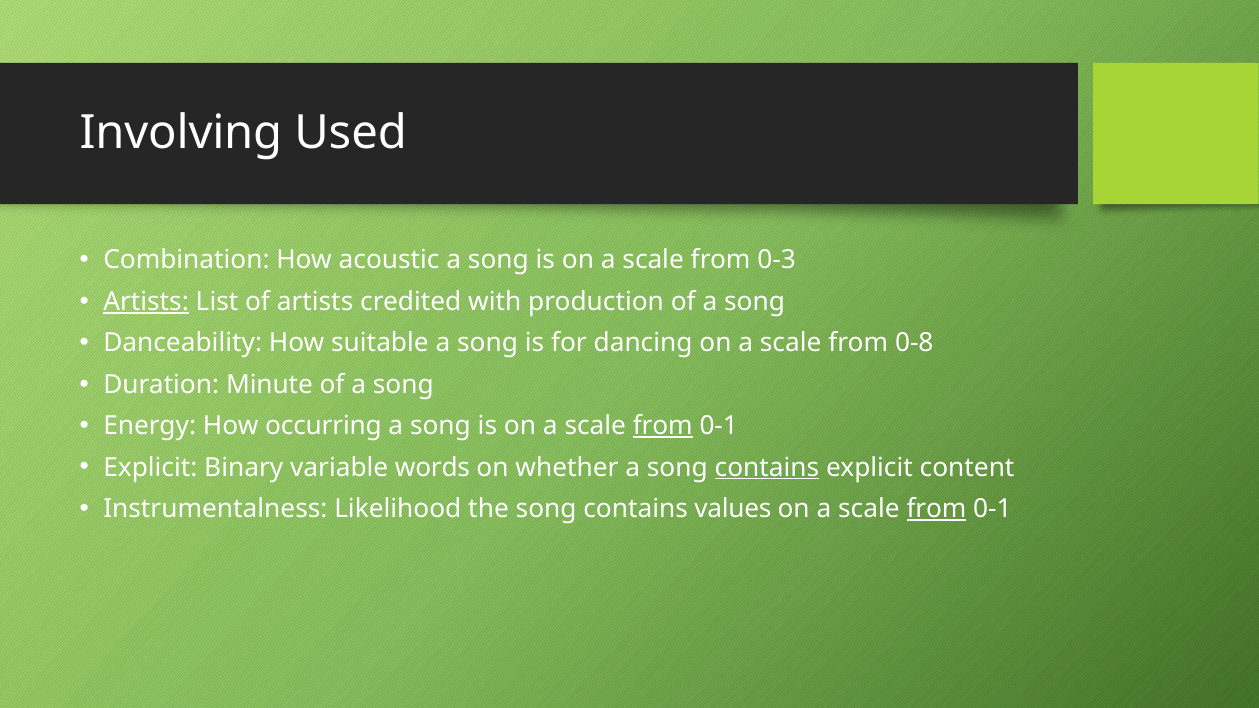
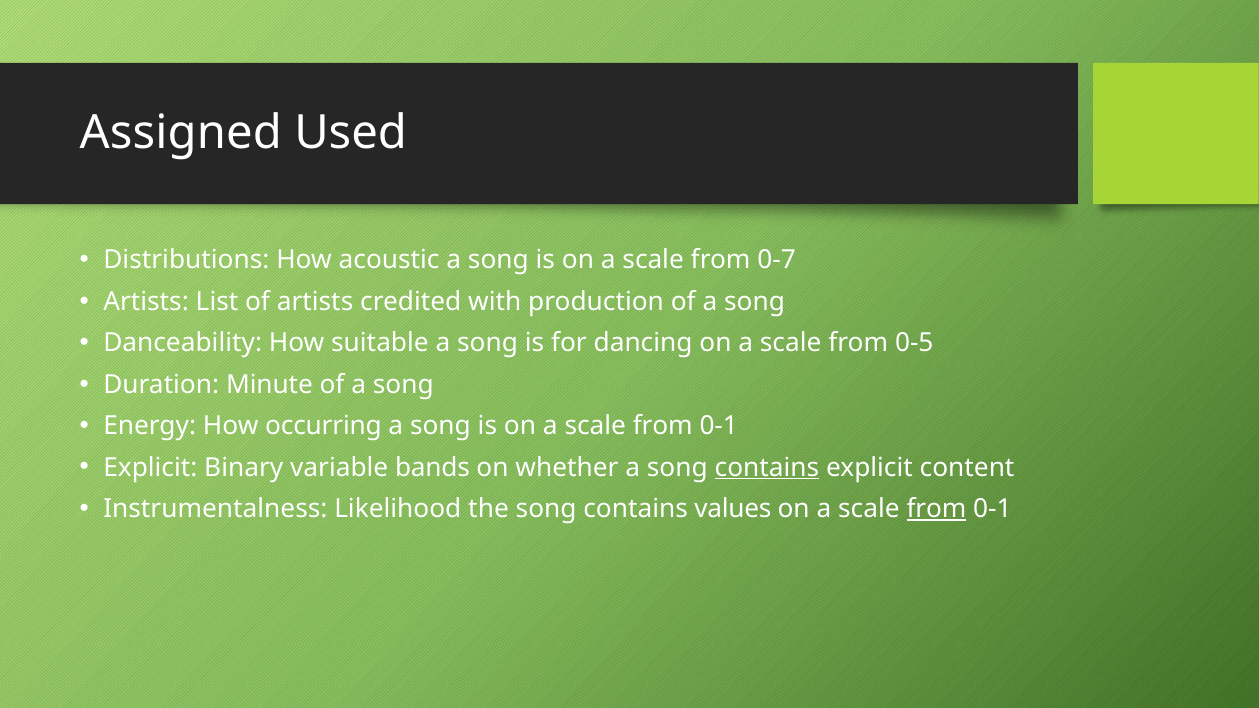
Involving: Involving -> Assigned
Combination: Combination -> Distributions
0-3: 0-3 -> 0-7
Artists at (146, 302) underline: present -> none
0-8: 0-8 -> 0-5
from at (663, 426) underline: present -> none
words: words -> bands
